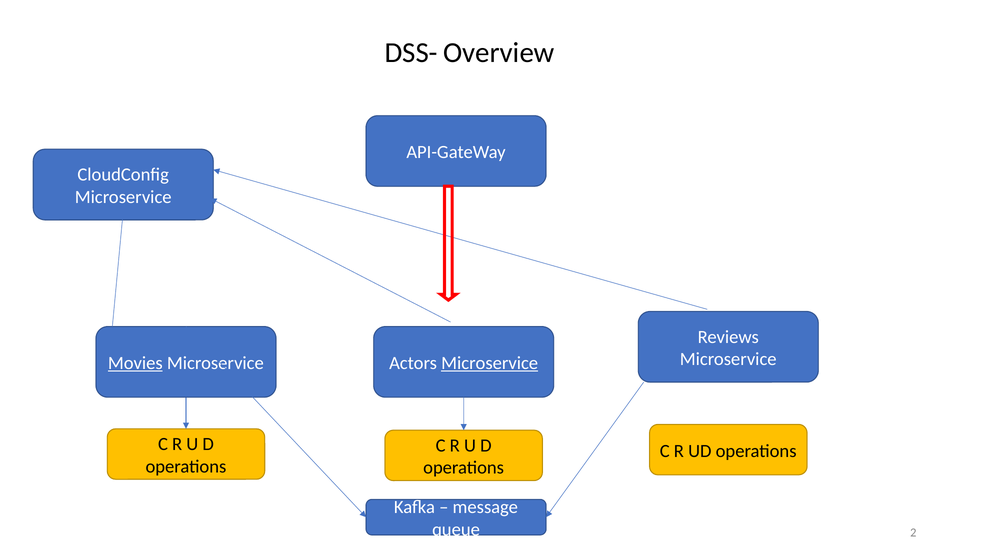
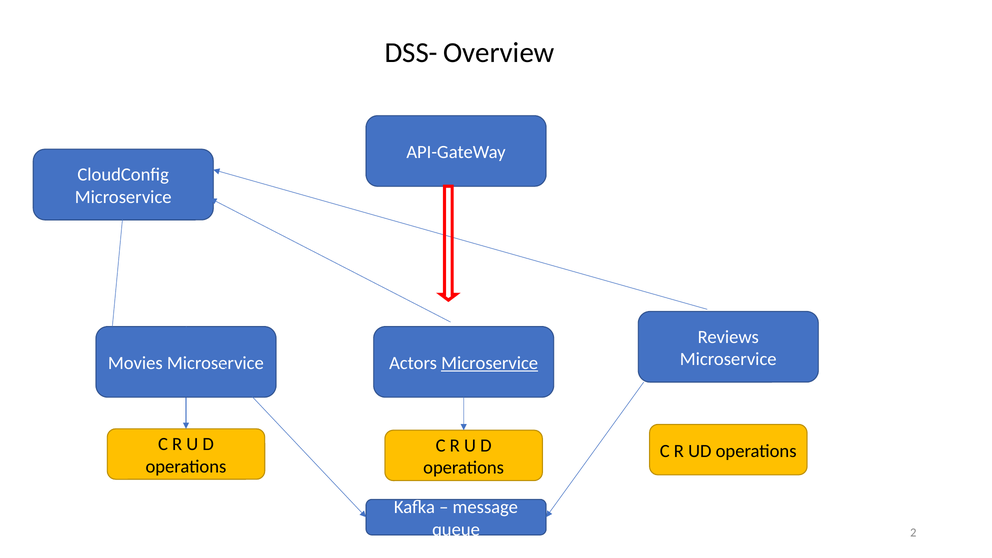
Movies underline: present -> none
